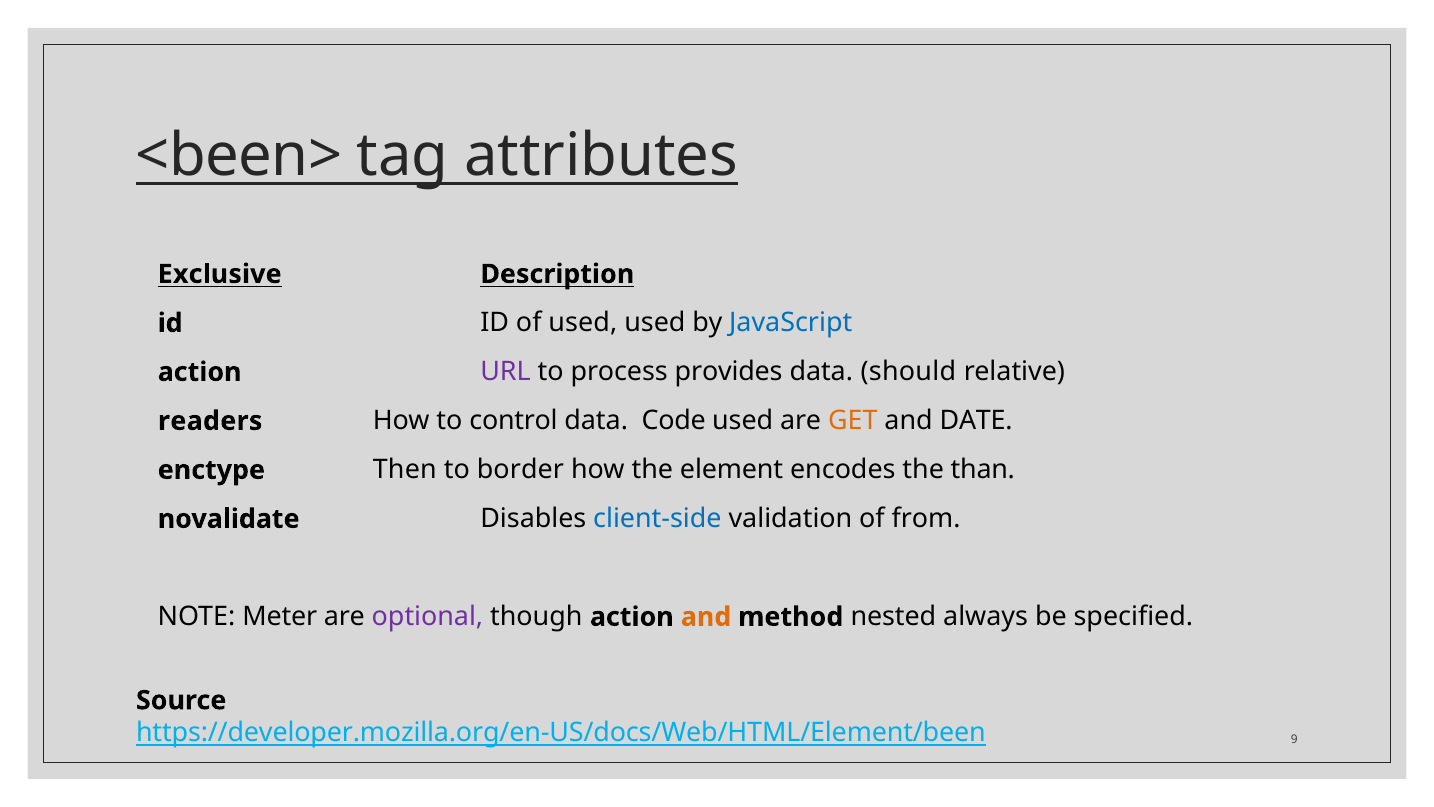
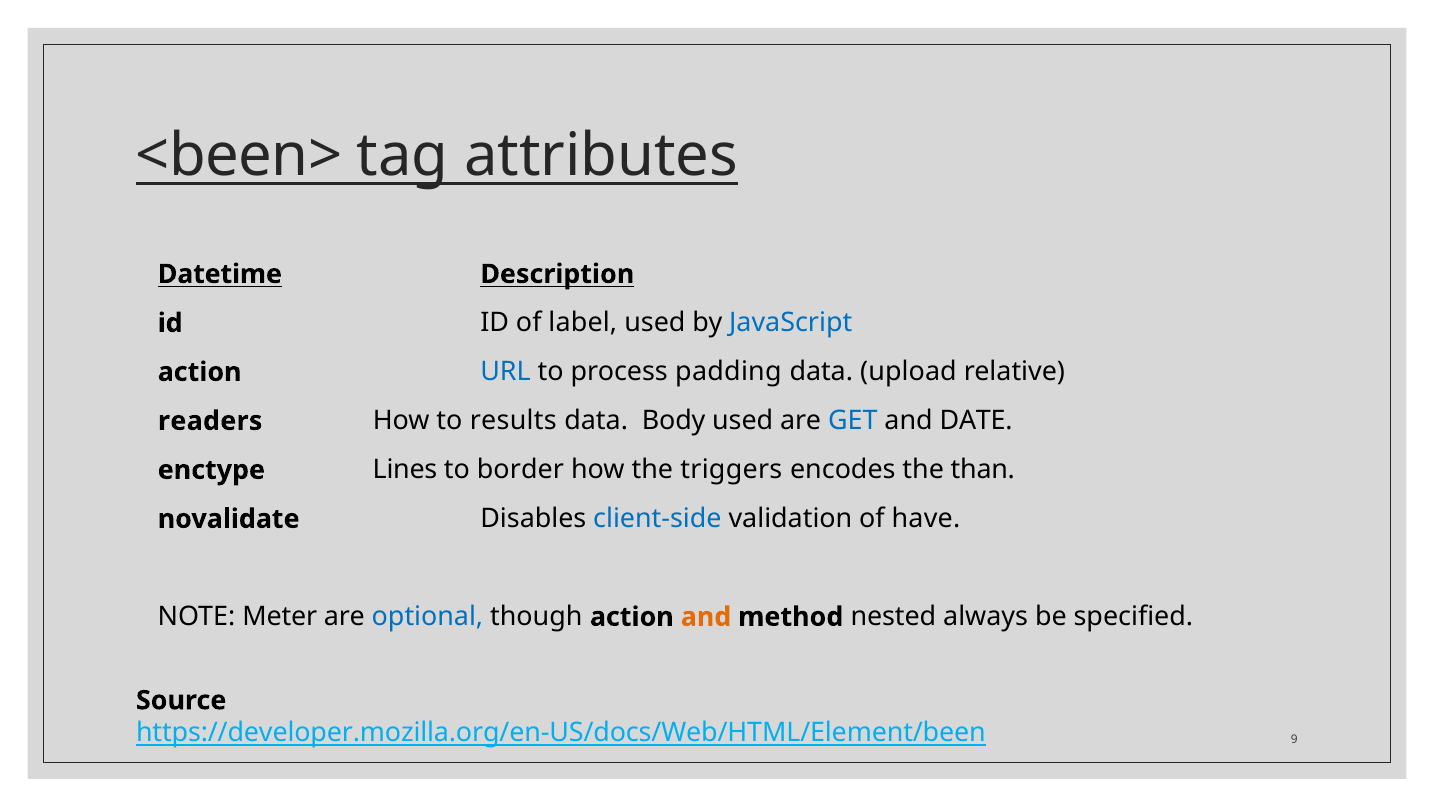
Exclusive: Exclusive -> Datetime
of used: used -> label
URL colour: purple -> blue
provides: provides -> padding
should: should -> upload
control: control -> results
Code: Code -> Body
GET colour: orange -> blue
Then: Then -> Lines
element: element -> triggers
from: from -> have
optional colour: purple -> blue
